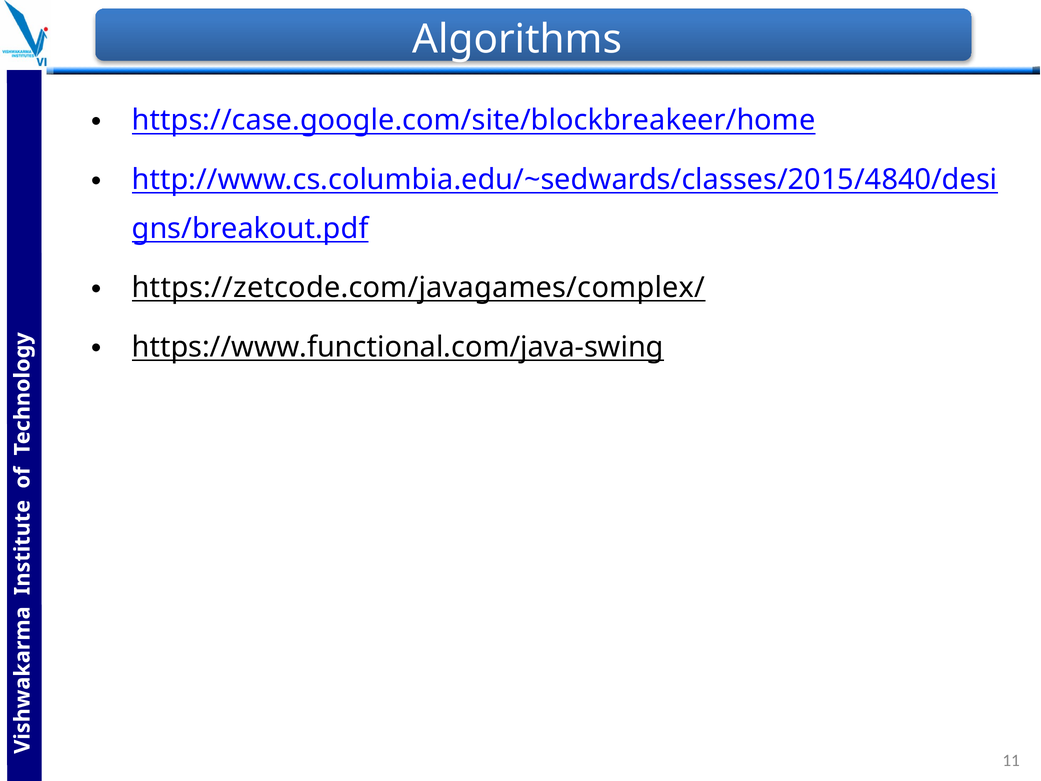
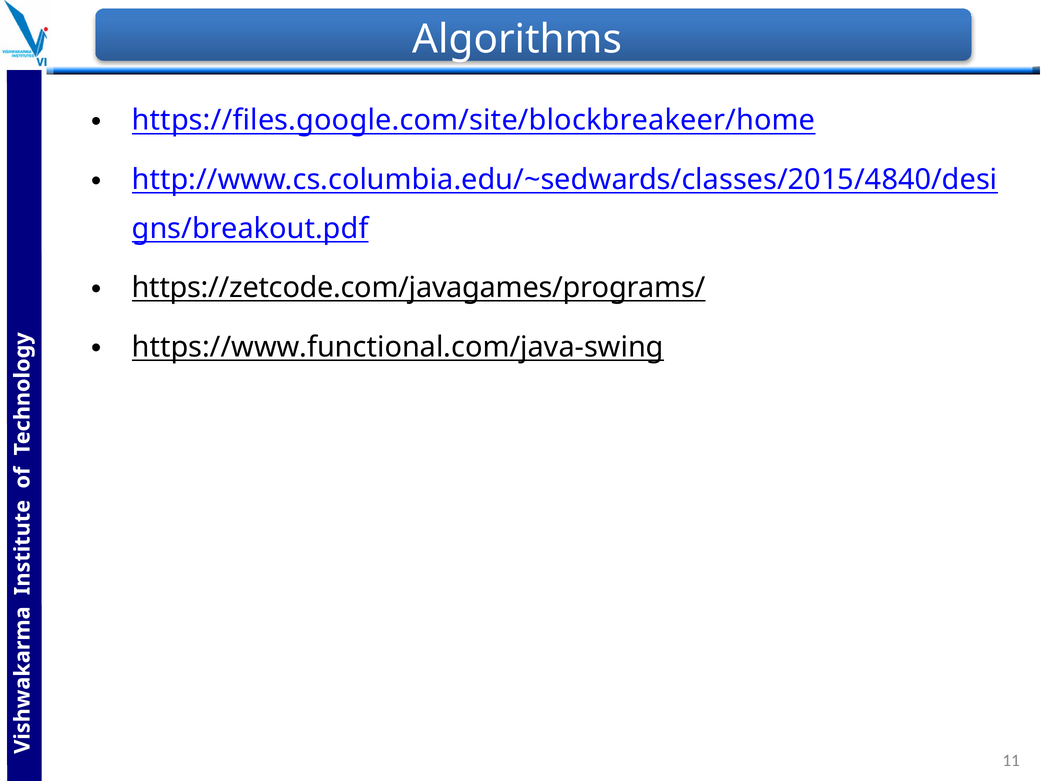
https://case.google.com/site/blockbreakeer/home: https://case.google.com/site/blockbreakeer/home -> https://files.google.com/site/blockbreakeer/home
https://zetcode.com/javagames/complex/: https://zetcode.com/javagames/complex/ -> https://zetcode.com/javagames/programs/
